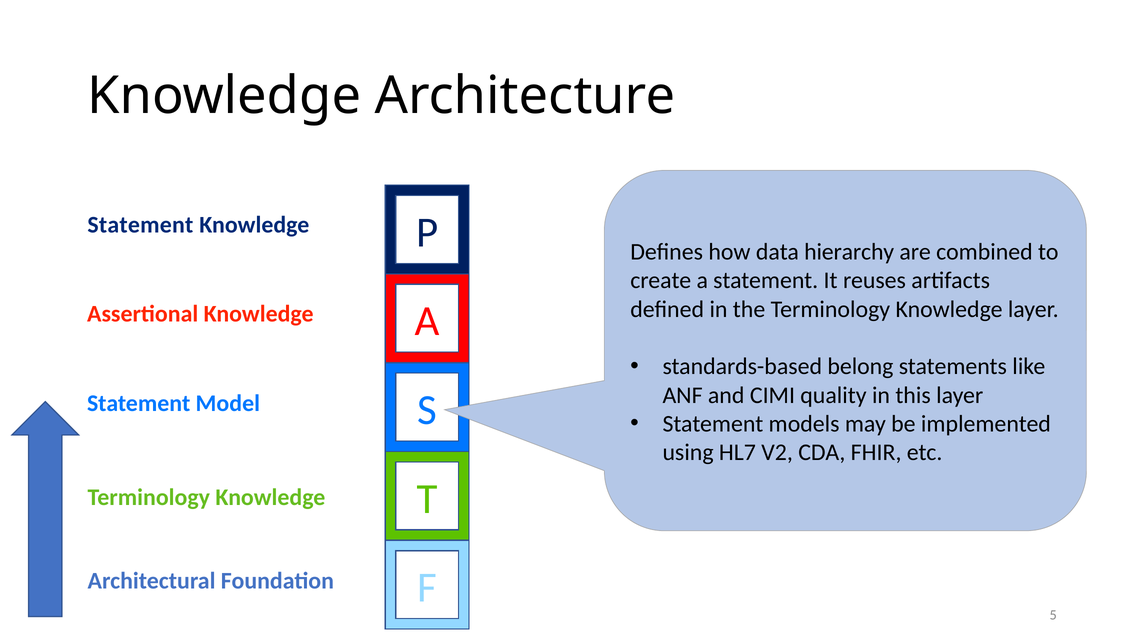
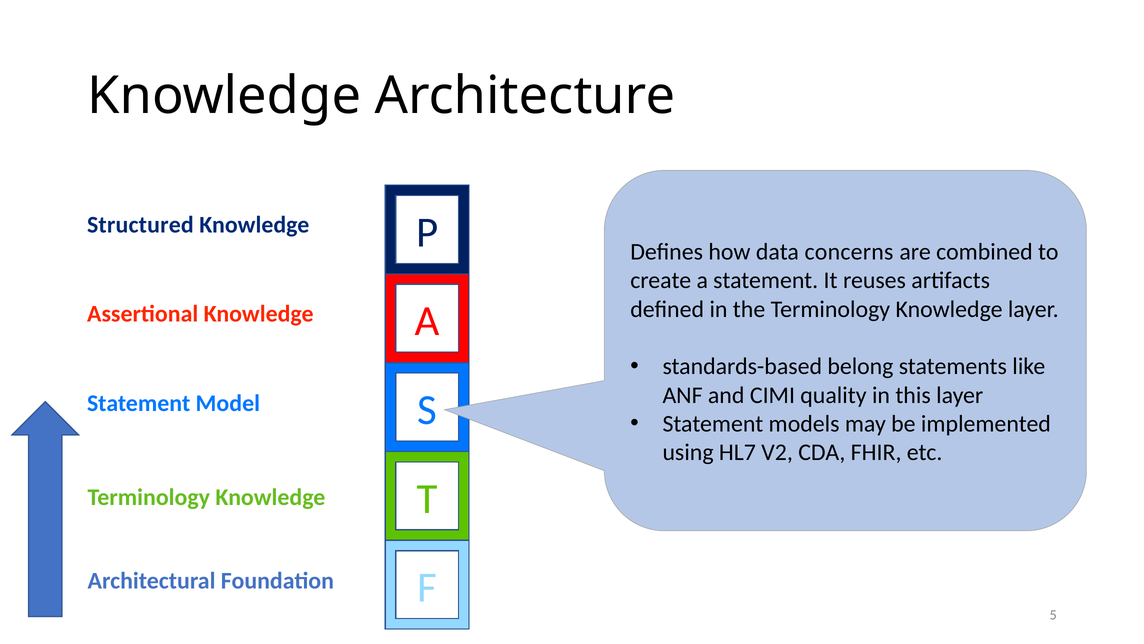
Statement at (140, 225): Statement -> Structured
hierarchy: hierarchy -> concerns
